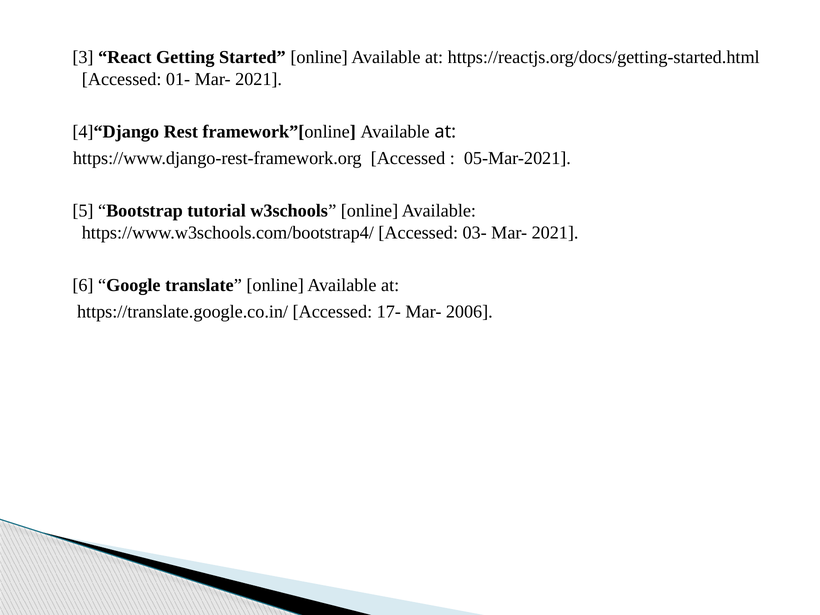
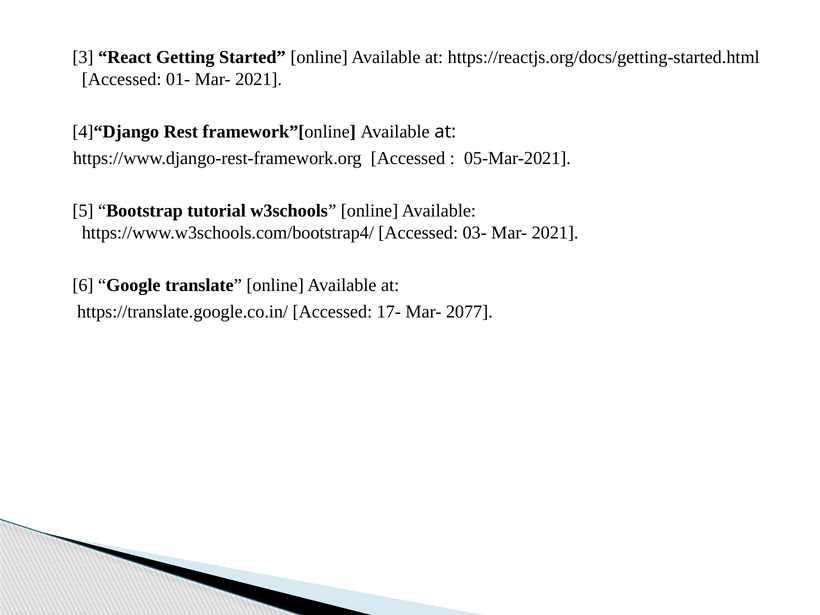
2006: 2006 -> 2077
